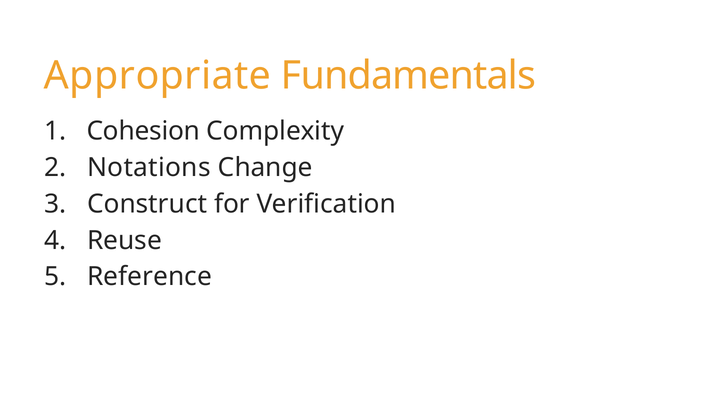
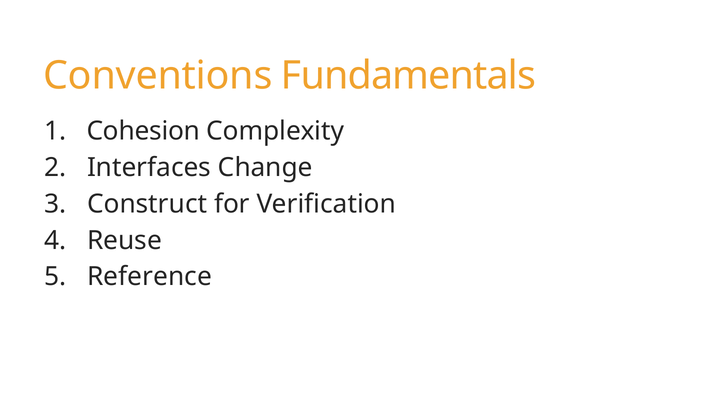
Appropriate: Appropriate -> Conventions
Notations: Notations -> Interfaces
